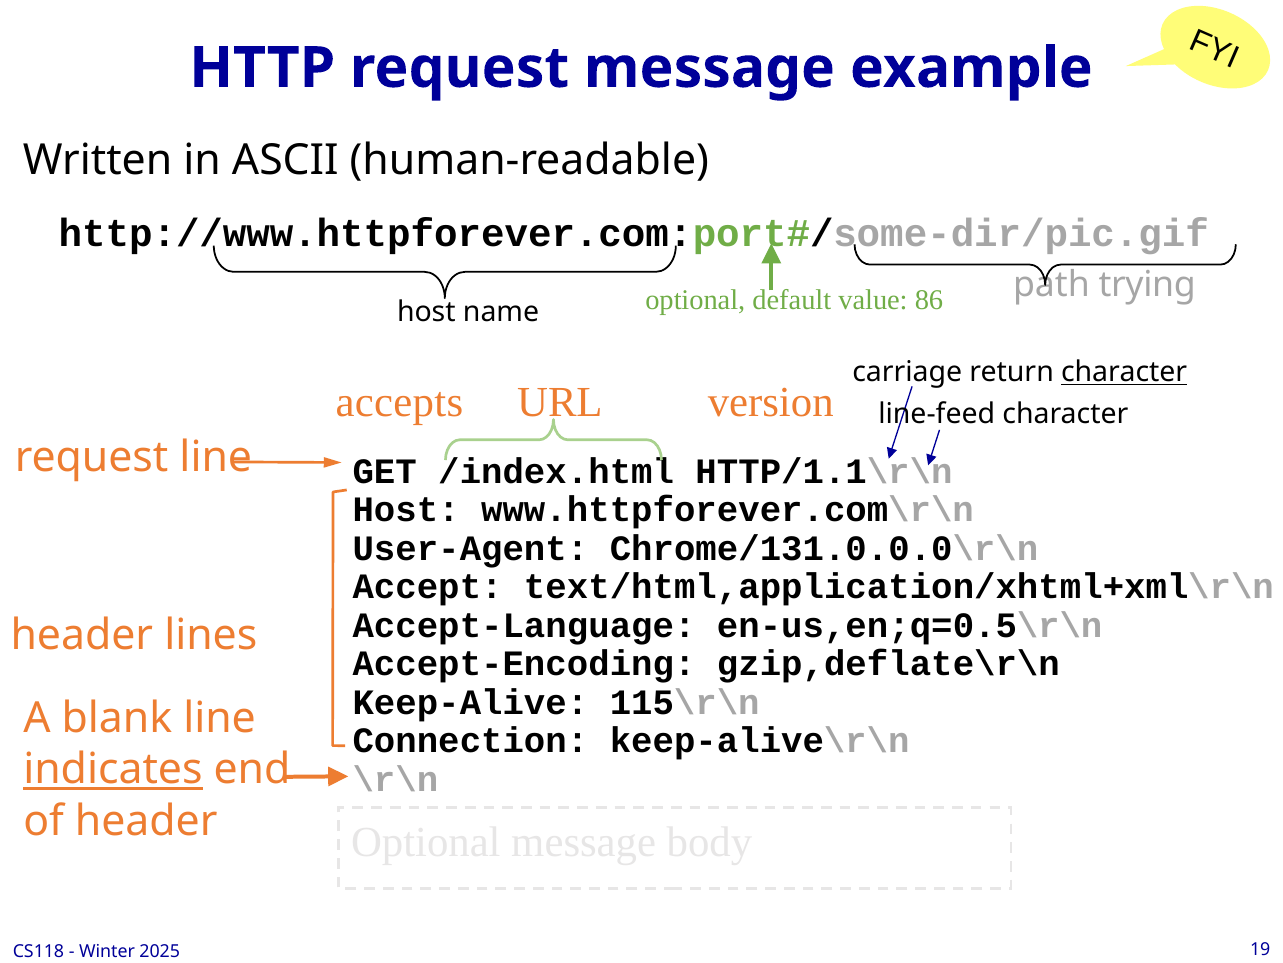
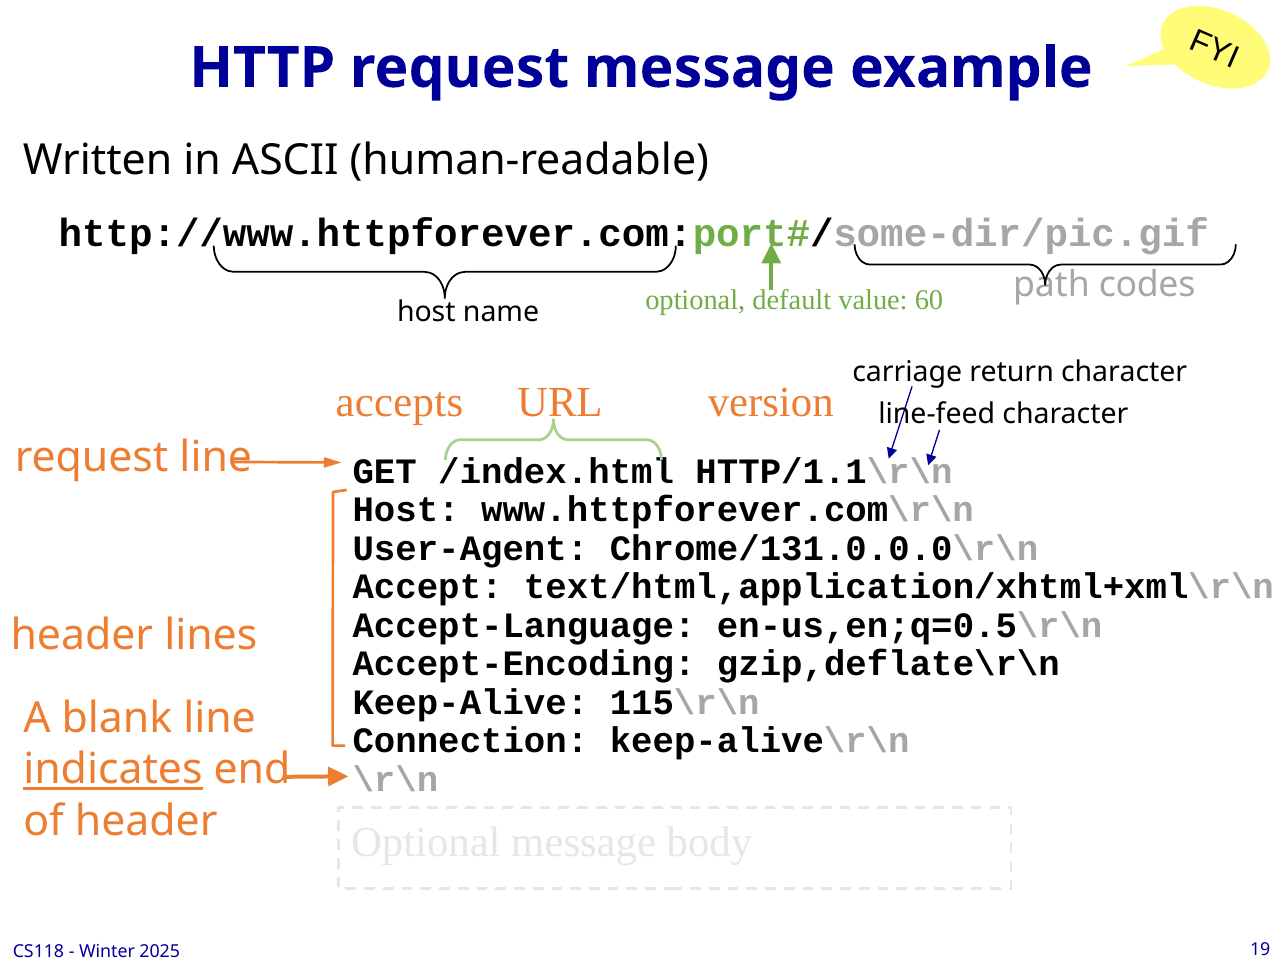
trying: trying -> codes
86: 86 -> 60
character at (1124, 372) underline: present -> none
